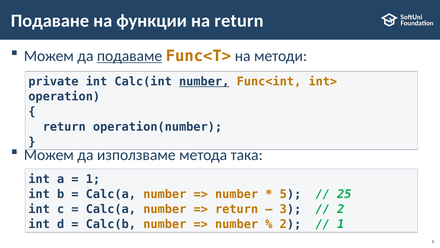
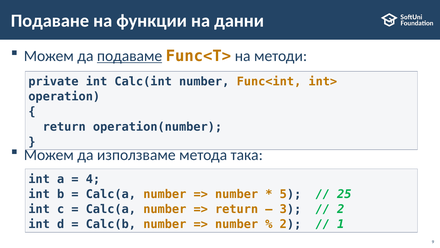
на return: return -> данни
number at (204, 81) underline: present -> none
1 at (93, 179): 1 -> 4
